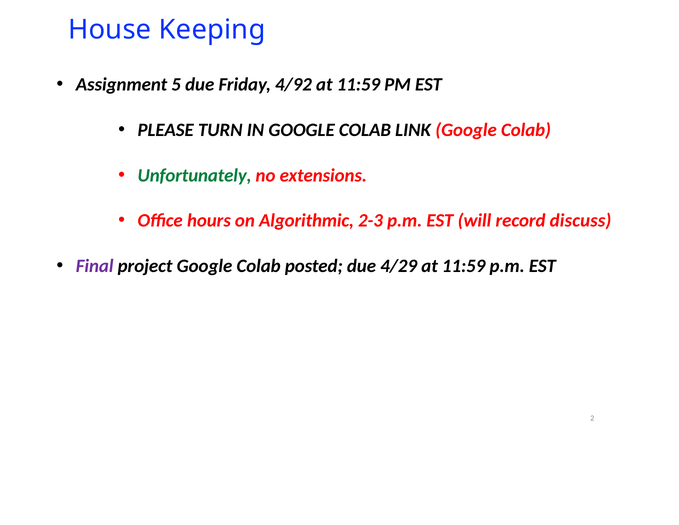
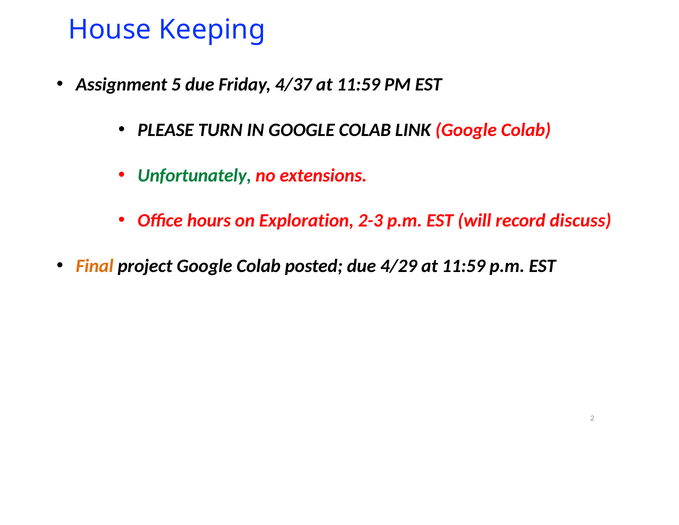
4/92: 4/92 -> 4/37
Algorithmic: Algorithmic -> Exploration
Final colour: purple -> orange
